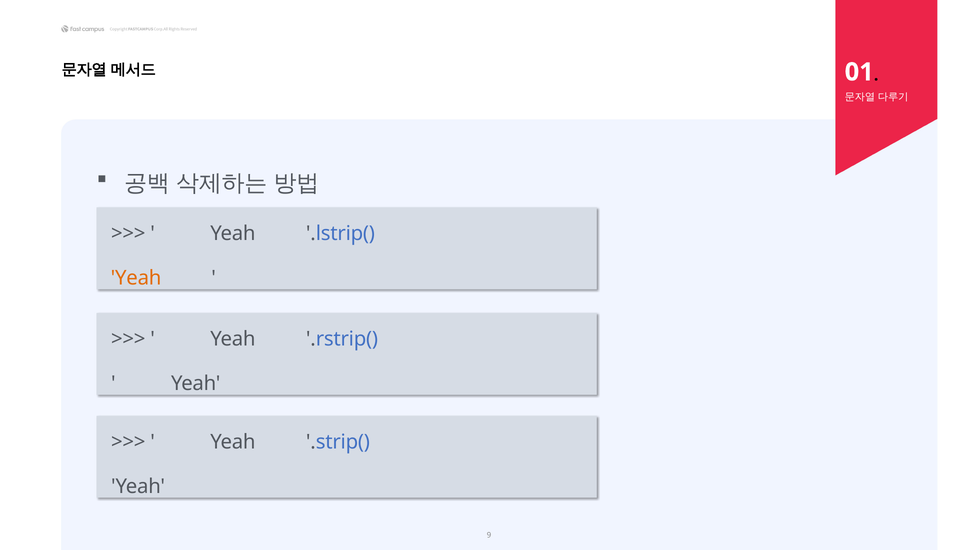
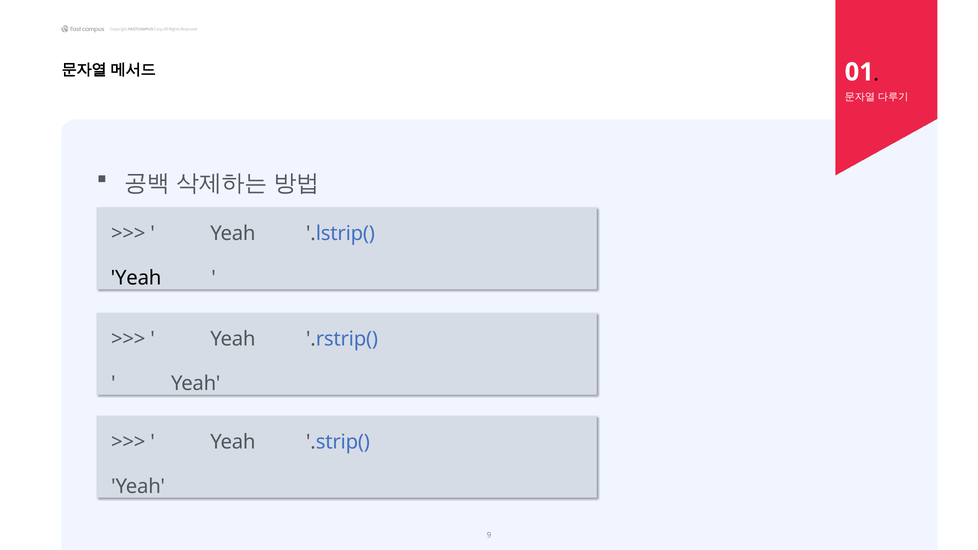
Yeah at (136, 278) colour: orange -> black
